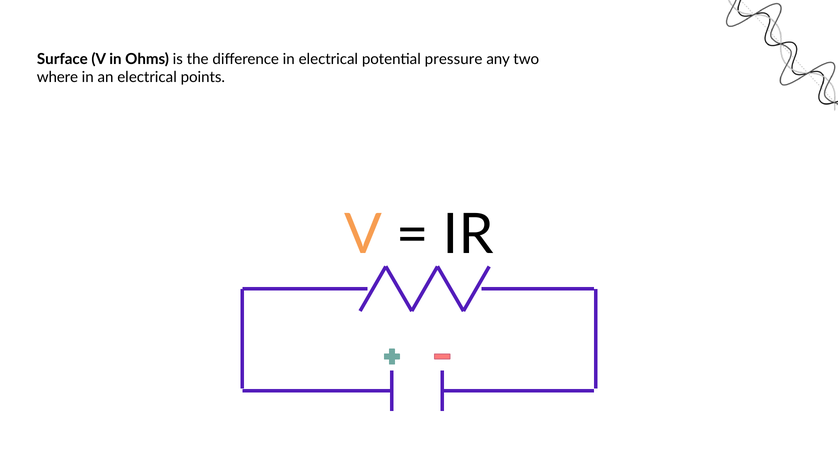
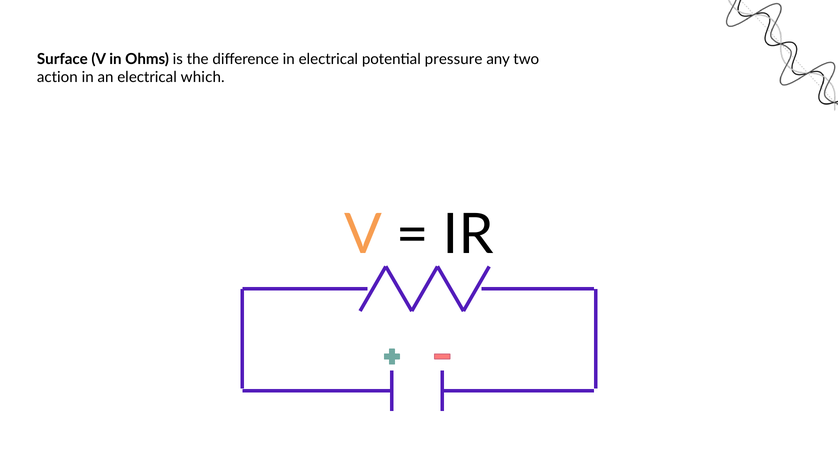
where: where -> action
points: points -> which
